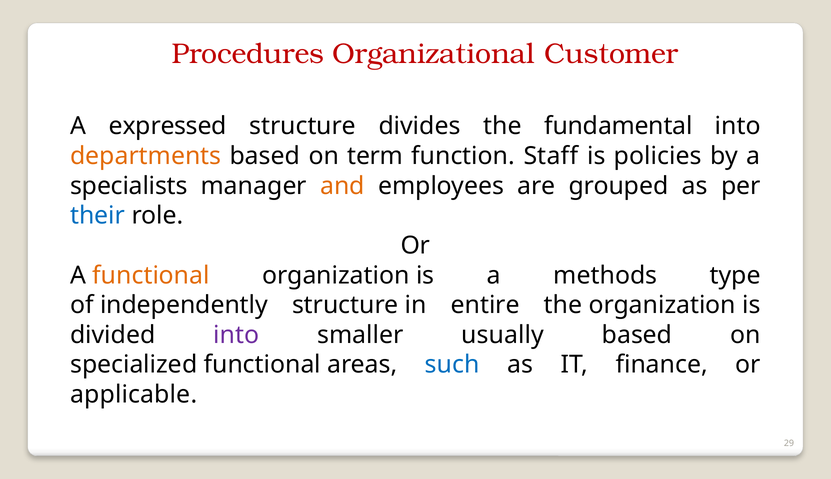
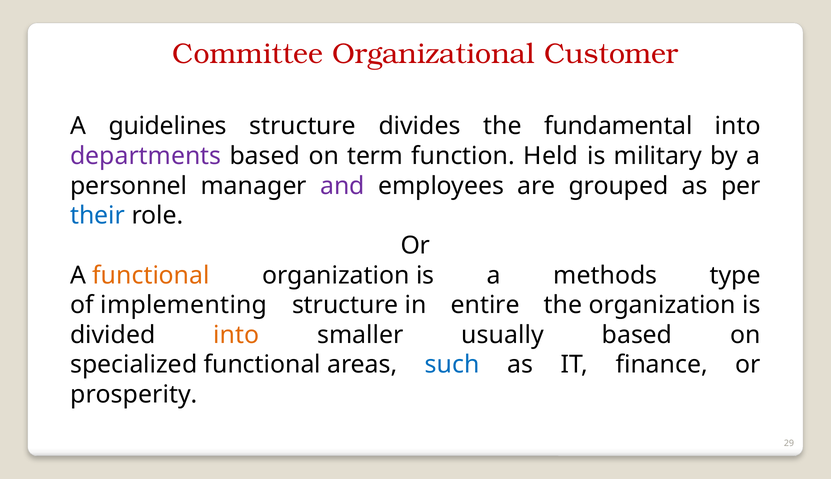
Procedures: Procedures -> Committee
expressed: expressed -> guidelines
departments colour: orange -> purple
Staff: Staff -> Held
policies: policies -> military
specialists: specialists -> personnel
and colour: orange -> purple
independently: independently -> implementing
into at (236, 335) colour: purple -> orange
applicable: applicable -> prosperity
